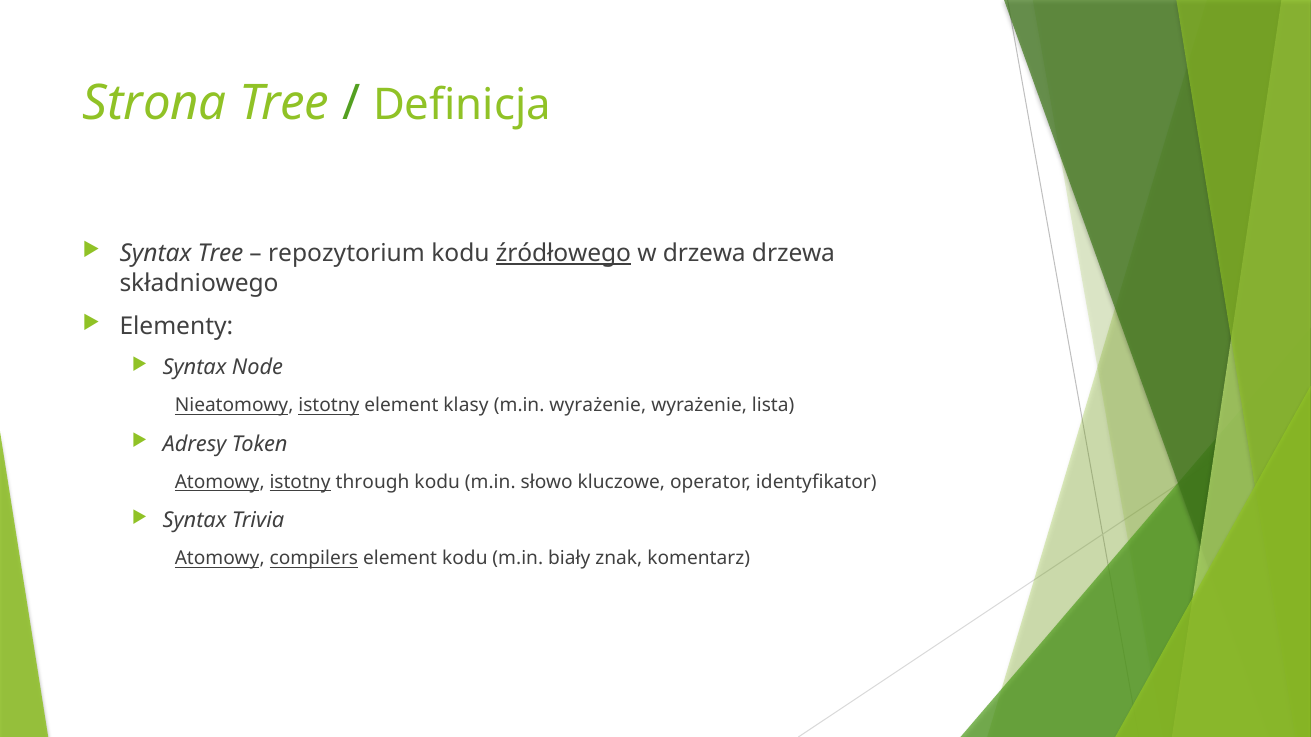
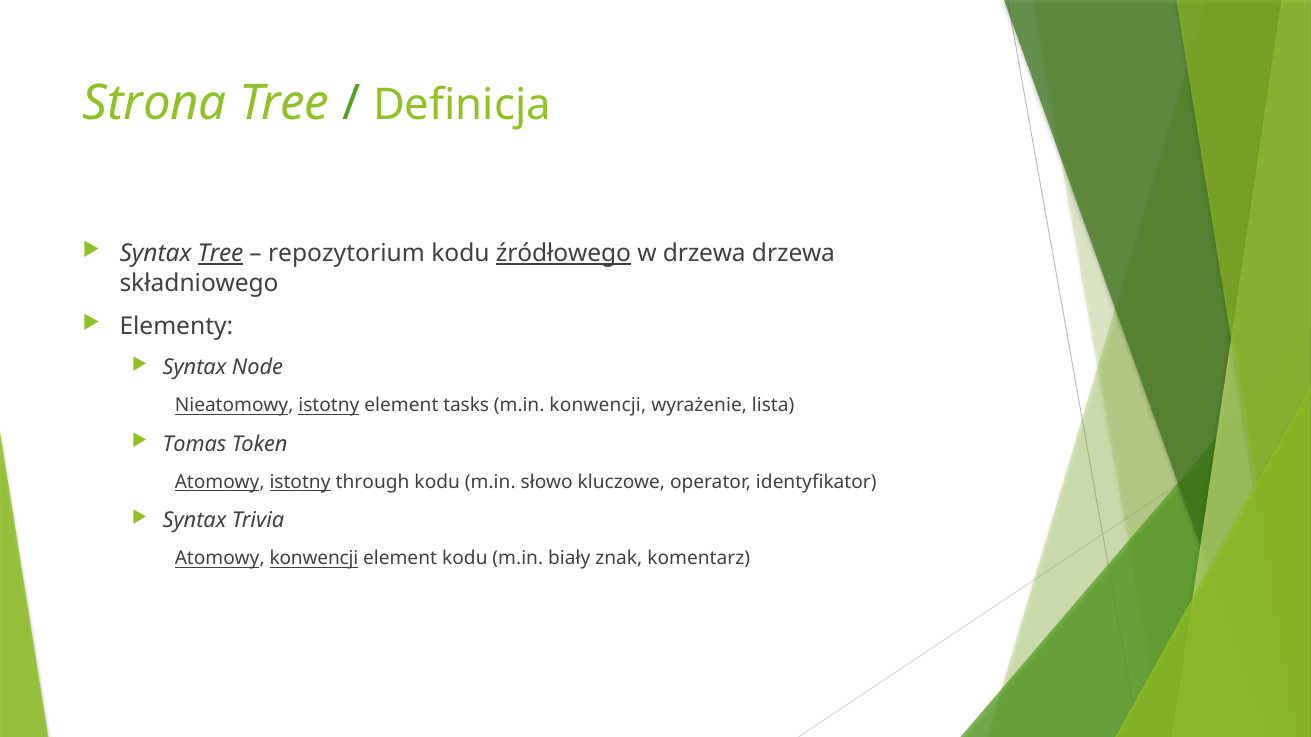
Tree at (221, 254) underline: none -> present
klasy: klasy -> tasks
m.in wyrażenie: wyrażenie -> konwencji
Adresy: Adresy -> Tomas
Atomowy compilers: compilers -> konwencji
